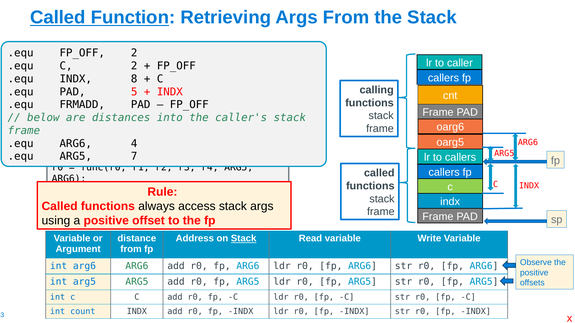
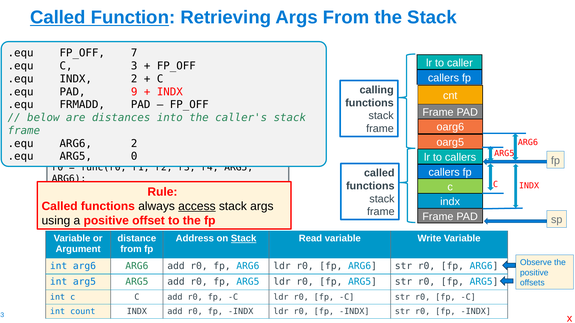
FP_OFF 2: 2 -> 7
C 2: 2 -> 3
INDX 8: 8 -> 2
5: 5 -> 9
ARG6 4: 4 -> 2
7: 7 -> 0
access underline: none -> present
